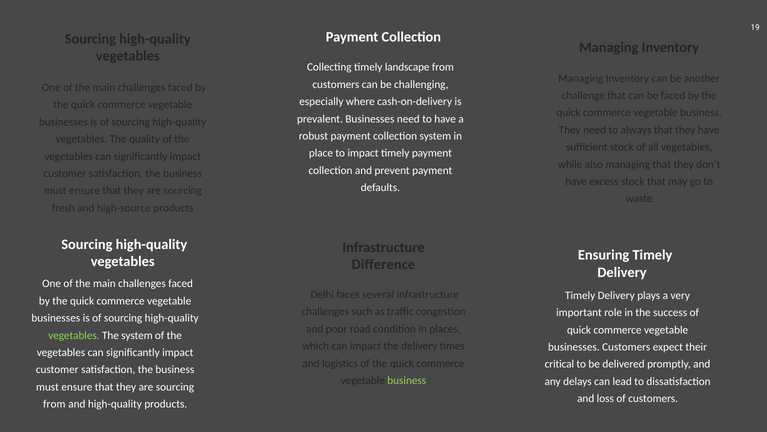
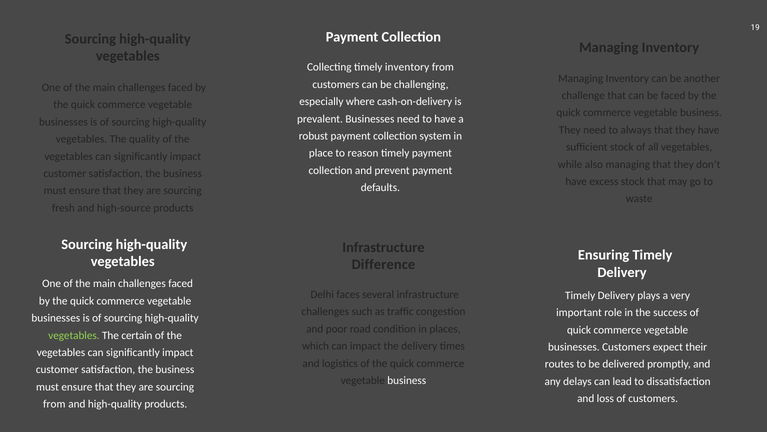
timely landscape: landscape -> inventory
to impact: impact -> reason
The system: system -> certain
critical: critical -> routes
business at (407, 380) colour: light green -> white
